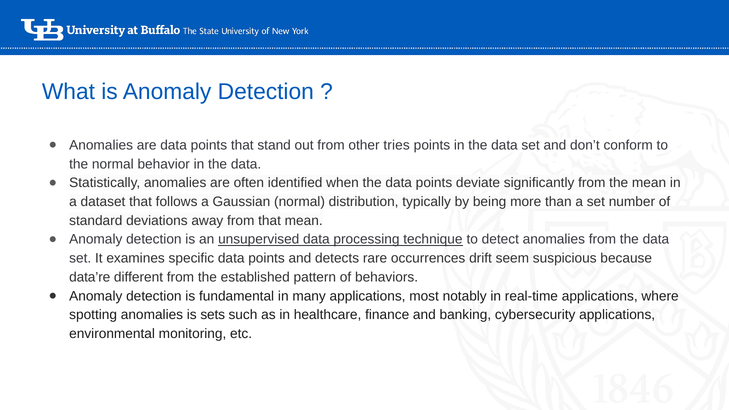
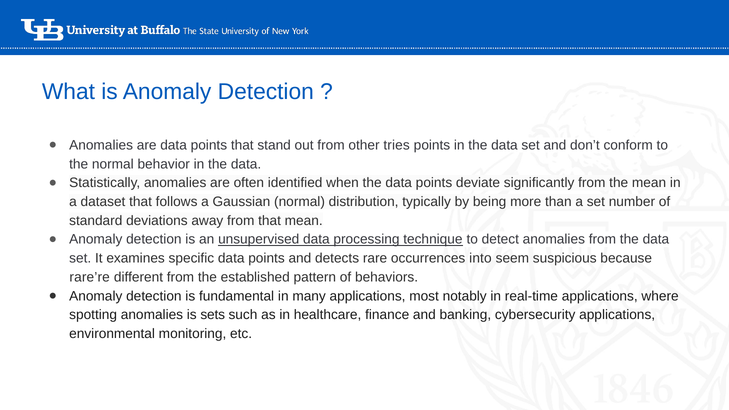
drift: drift -> into
data’re: data’re -> rare’re
